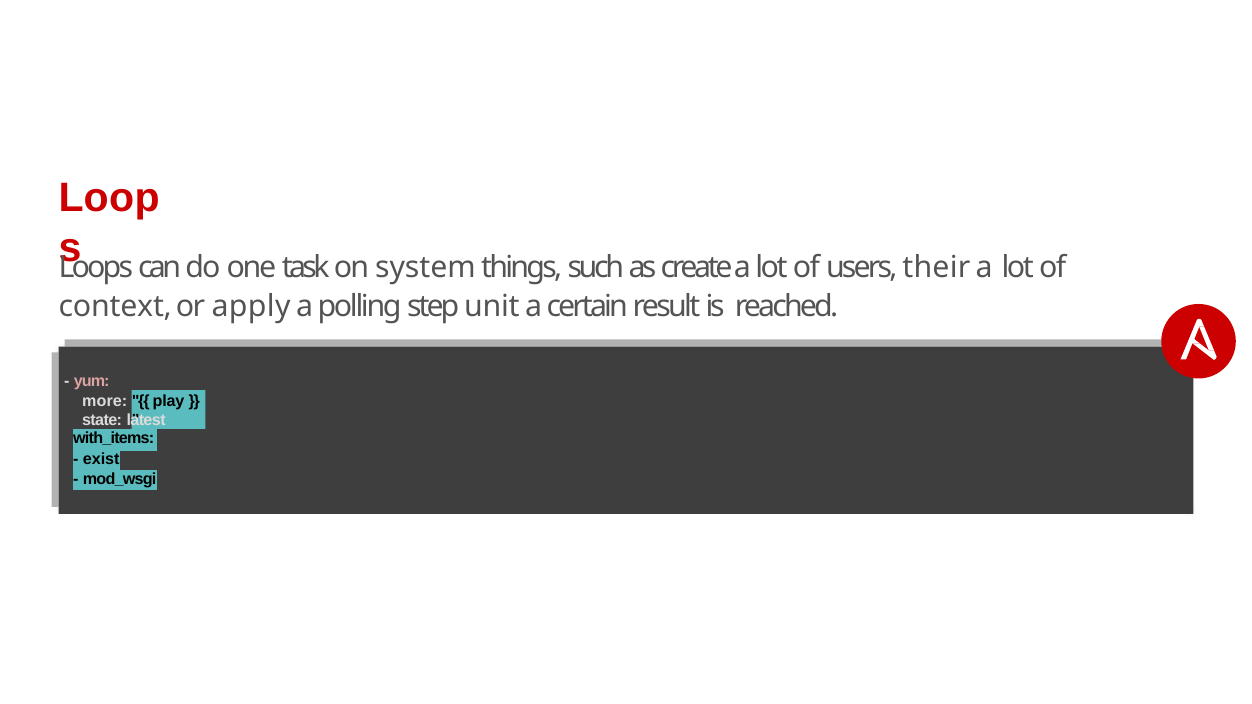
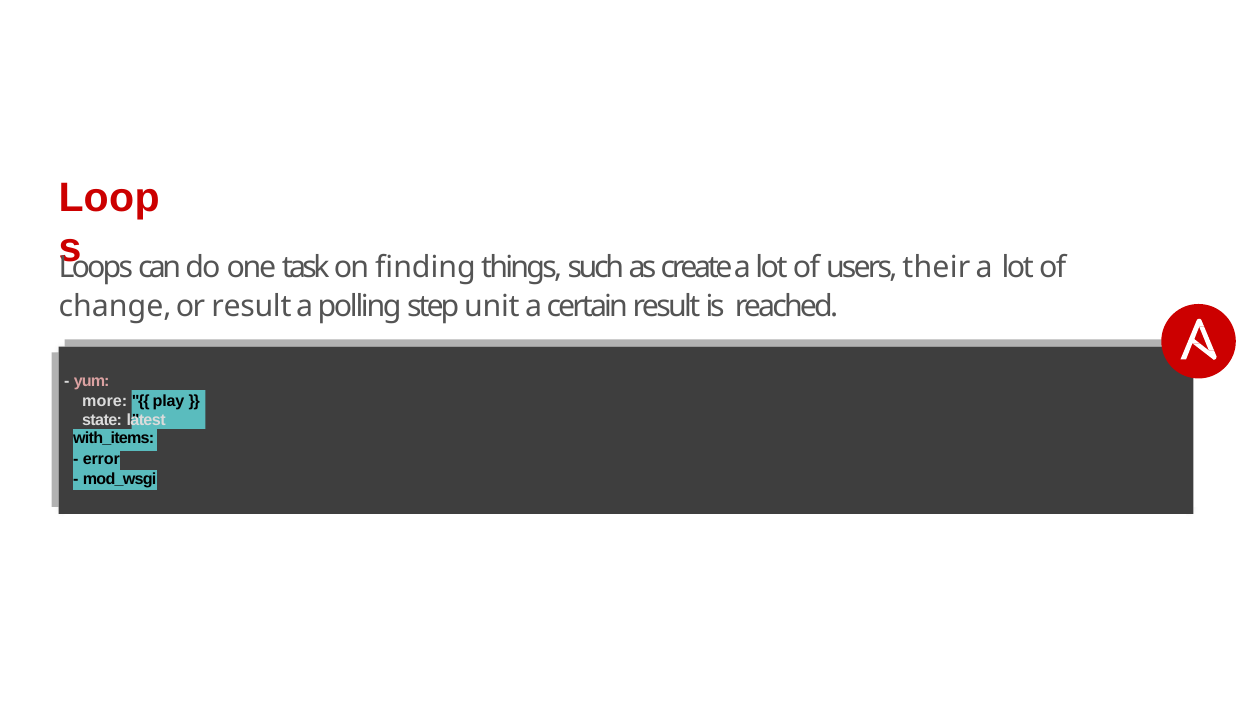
system: system -> finding
context: context -> change
or apply: apply -> result
exist: exist -> error
